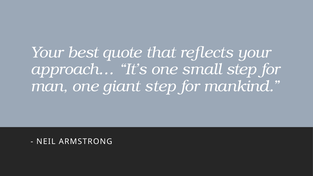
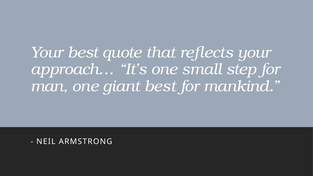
giant step: step -> best
